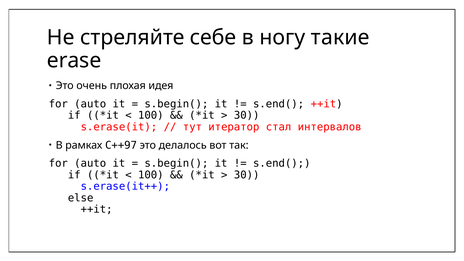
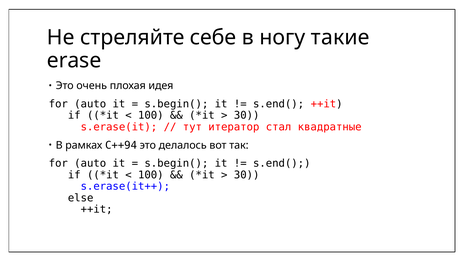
интервалов: интервалов -> квадратные
C++97: C++97 -> C++94
